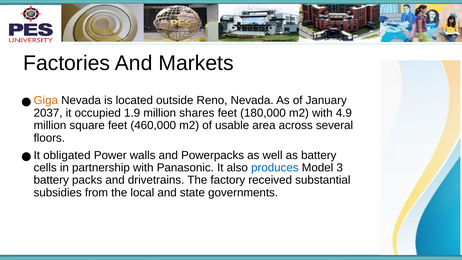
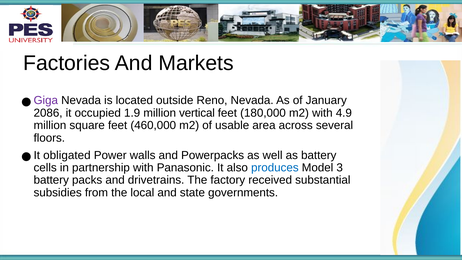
Giga colour: orange -> purple
2037: 2037 -> 2086
shares: shares -> vertical
